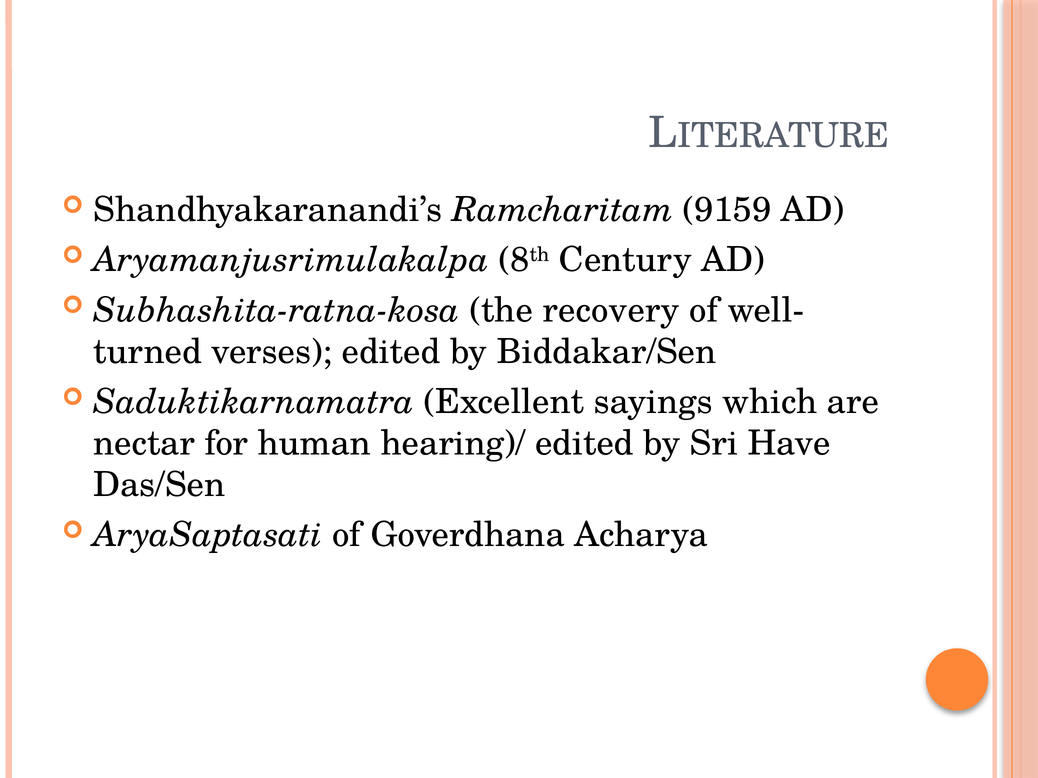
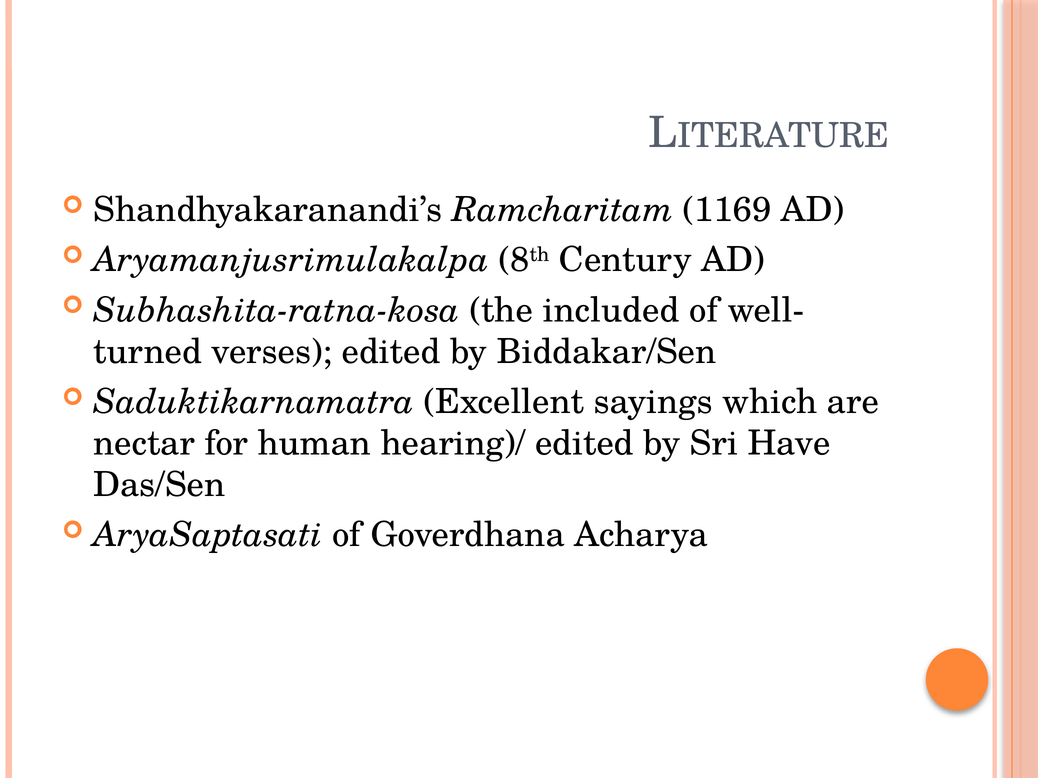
9159: 9159 -> 1169
recovery: recovery -> included
